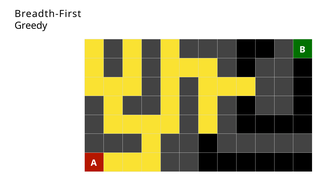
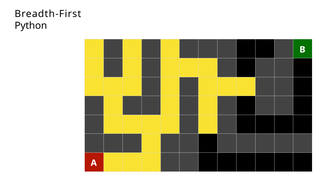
Greedy: Greedy -> Python
